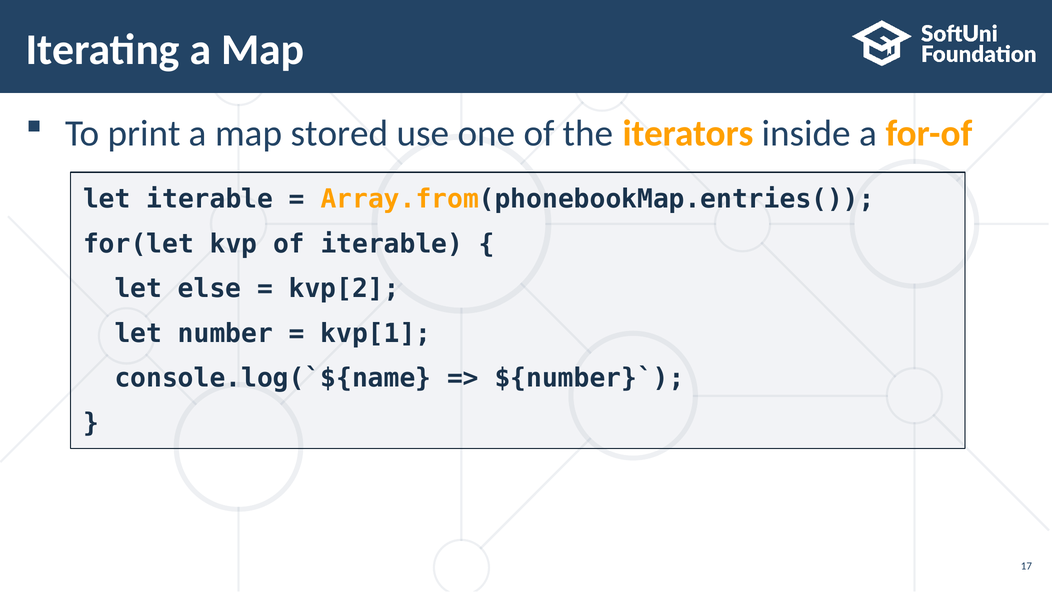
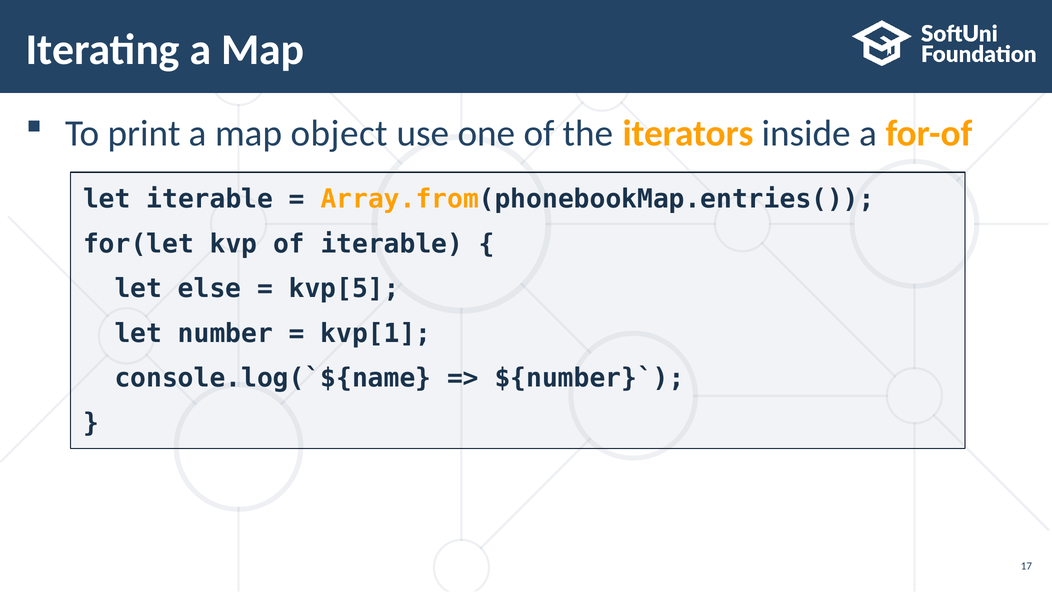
stored: stored -> object
kvp[2: kvp[2 -> kvp[5
